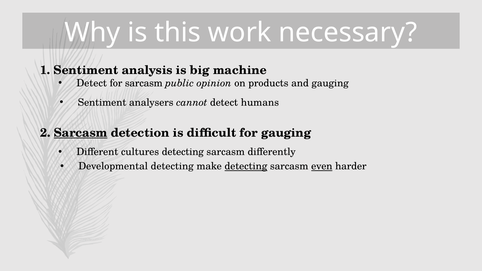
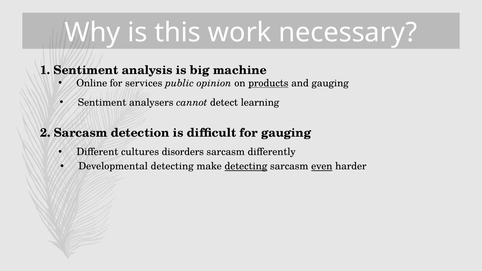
Detect at (92, 83): Detect -> Online
for sarcasm: sarcasm -> services
products underline: none -> present
humans: humans -> learning
Sarcasm at (81, 133) underline: present -> none
cultures detecting: detecting -> disorders
